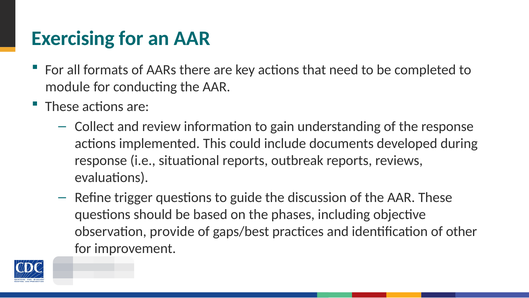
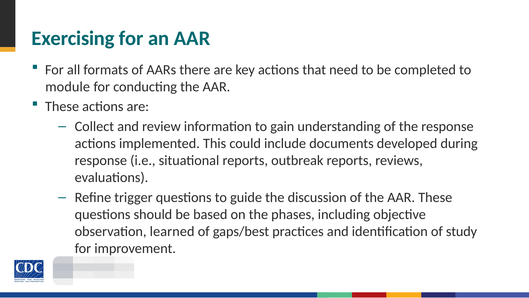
provide: provide -> learned
other: other -> study
